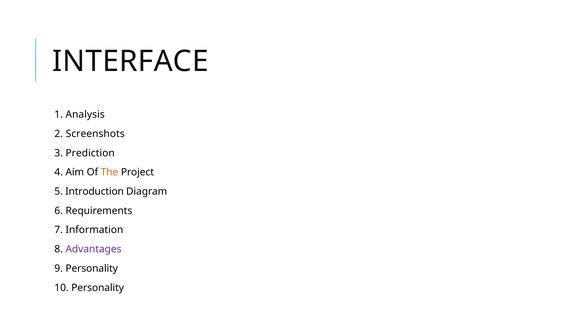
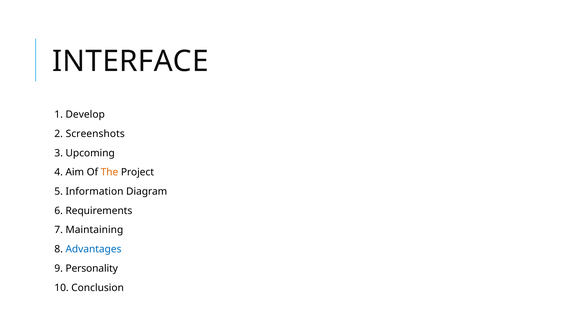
Analysis: Analysis -> Develop
Prediction: Prediction -> Upcoming
Introduction: Introduction -> Information
Information: Information -> Maintaining
Advantages colour: purple -> blue
10 Personality: Personality -> Conclusion
